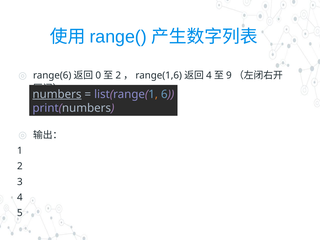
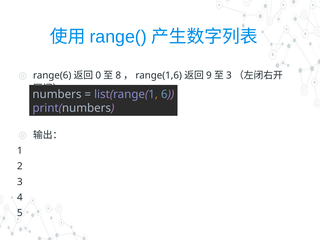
2 at (118, 75): 2 -> 8
4 at (209, 75): 4 -> 9
9 at (229, 75): 9 -> 3
numbers underline: present -> none
